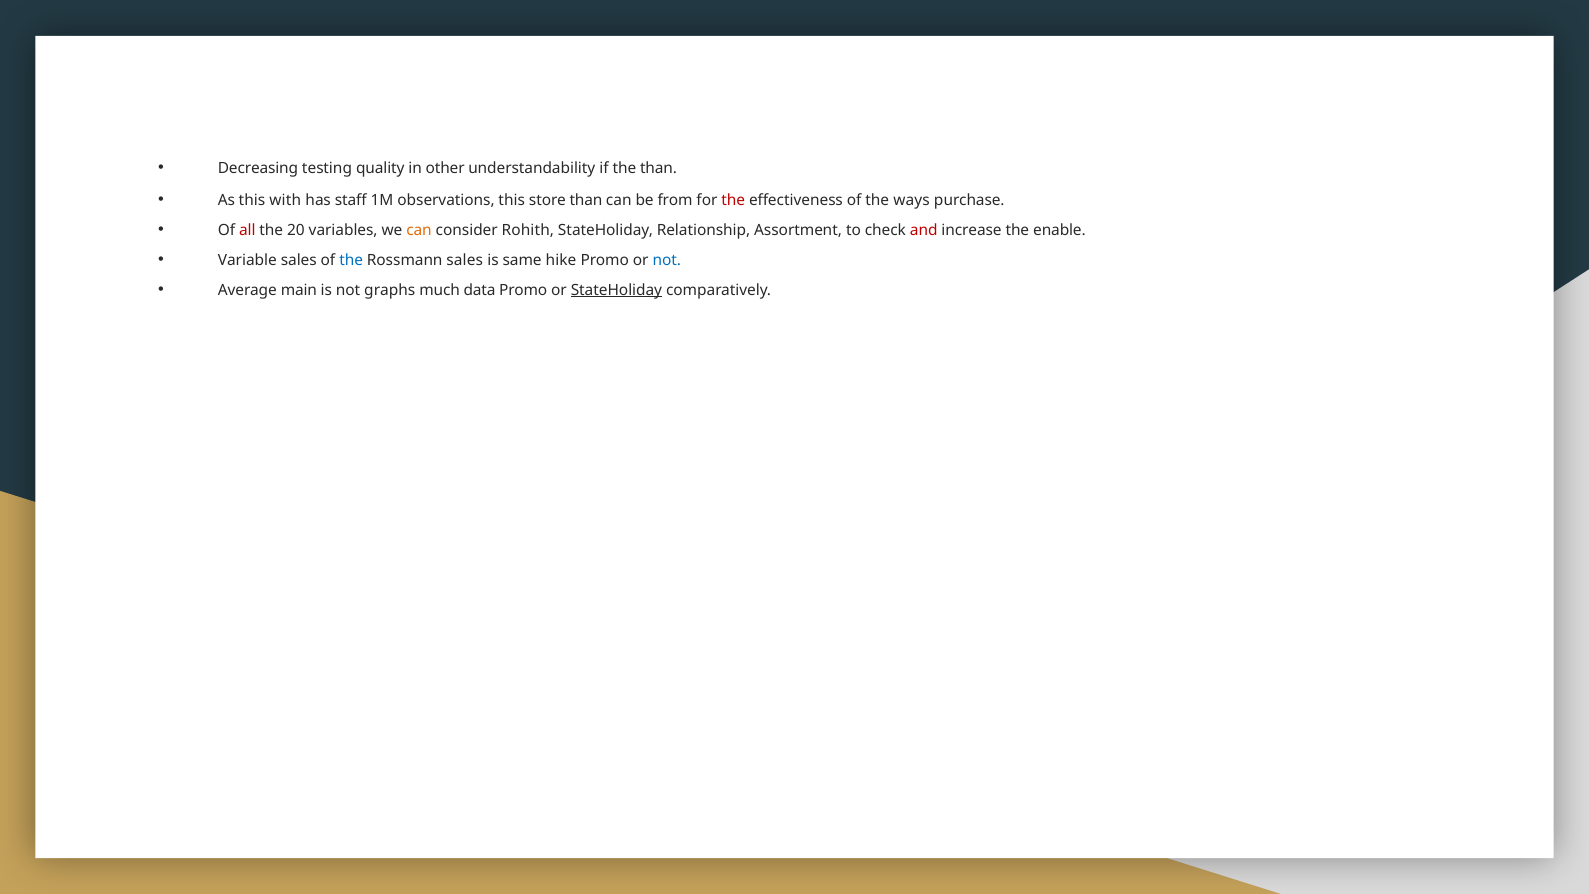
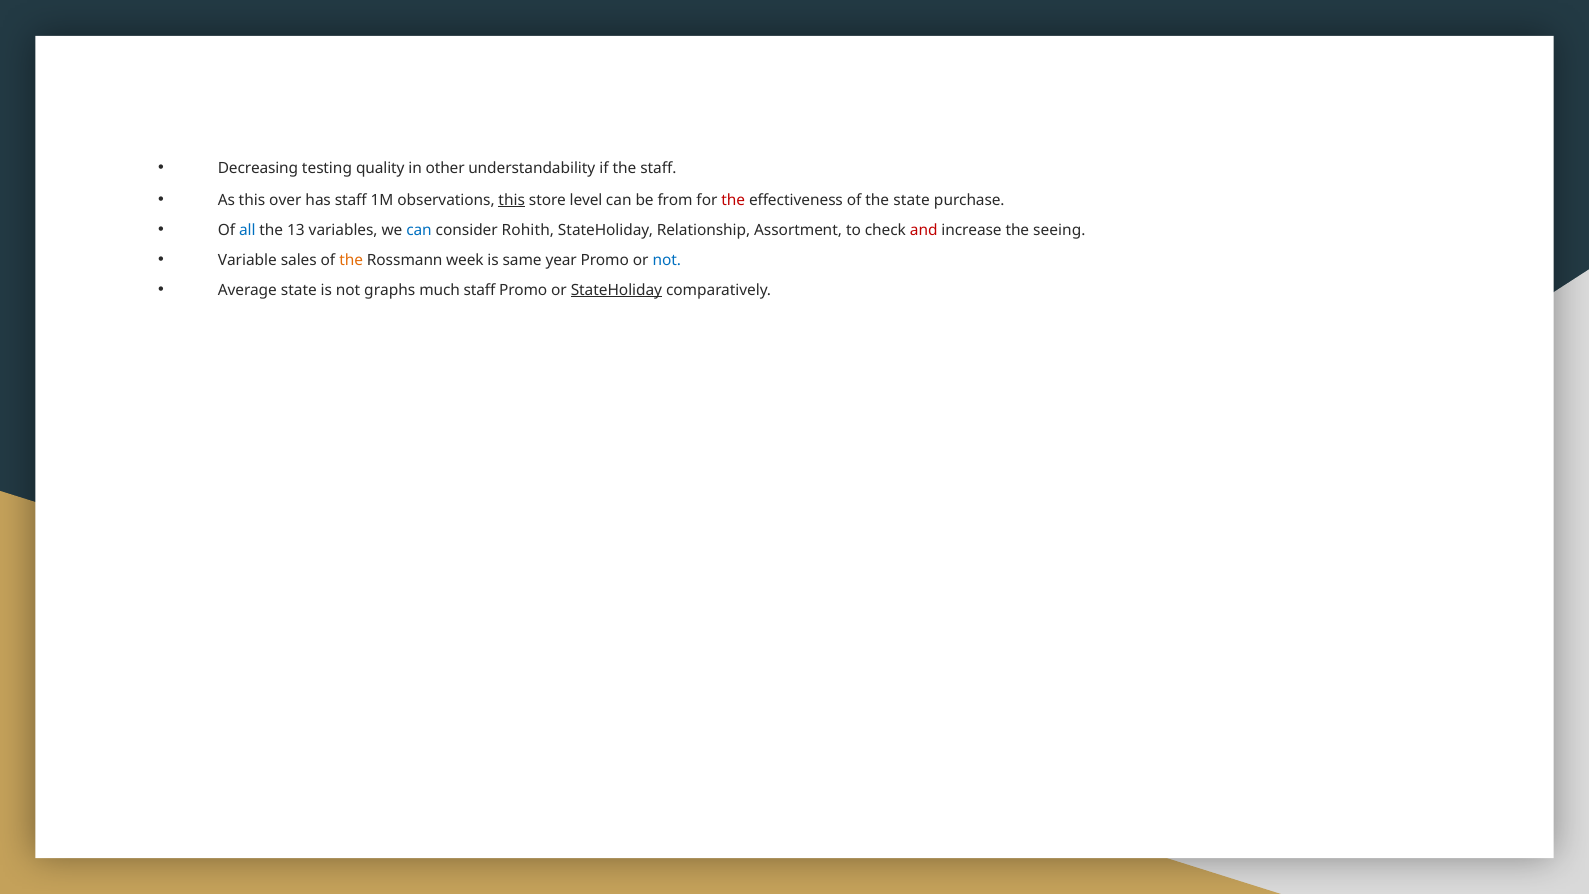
the than: than -> staff
with: with -> over
this at (512, 200) underline: none -> present
store than: than -> level
the ways: ways -> state
all colour: red -> blue
20: 20 -> 13
can at (419, 230) colour: orange -> blue
enable: enable -> seeing
the at (351, 260) colour: blue -> orange
Rossmann sales: sales -> week
hike: hike -> year
Average main: main -> state
much data: data -> staff
